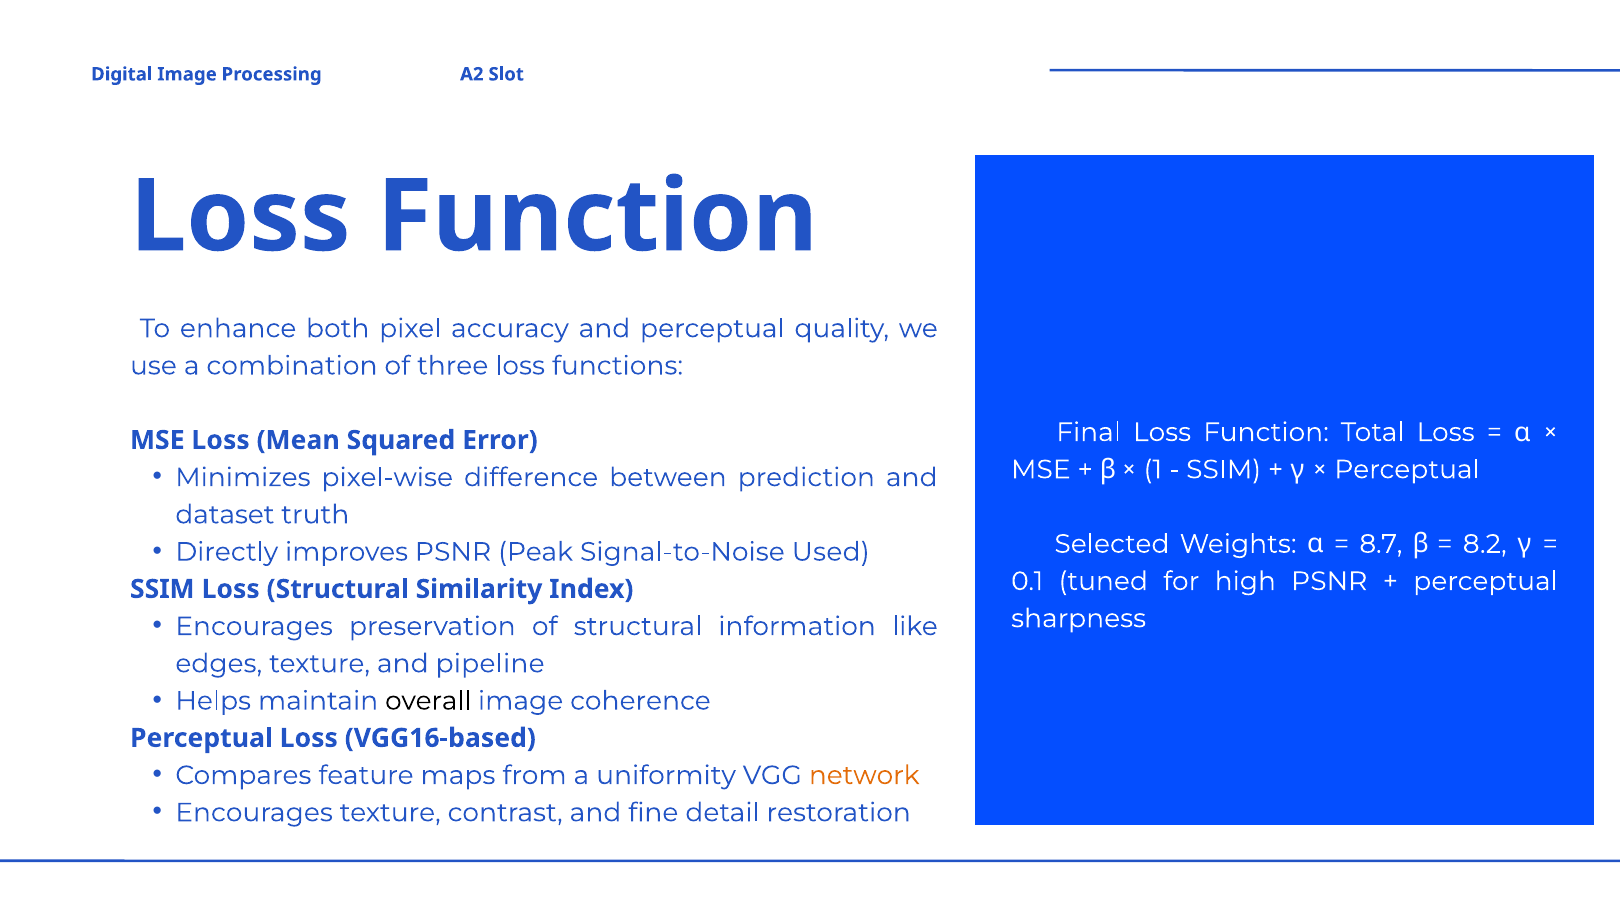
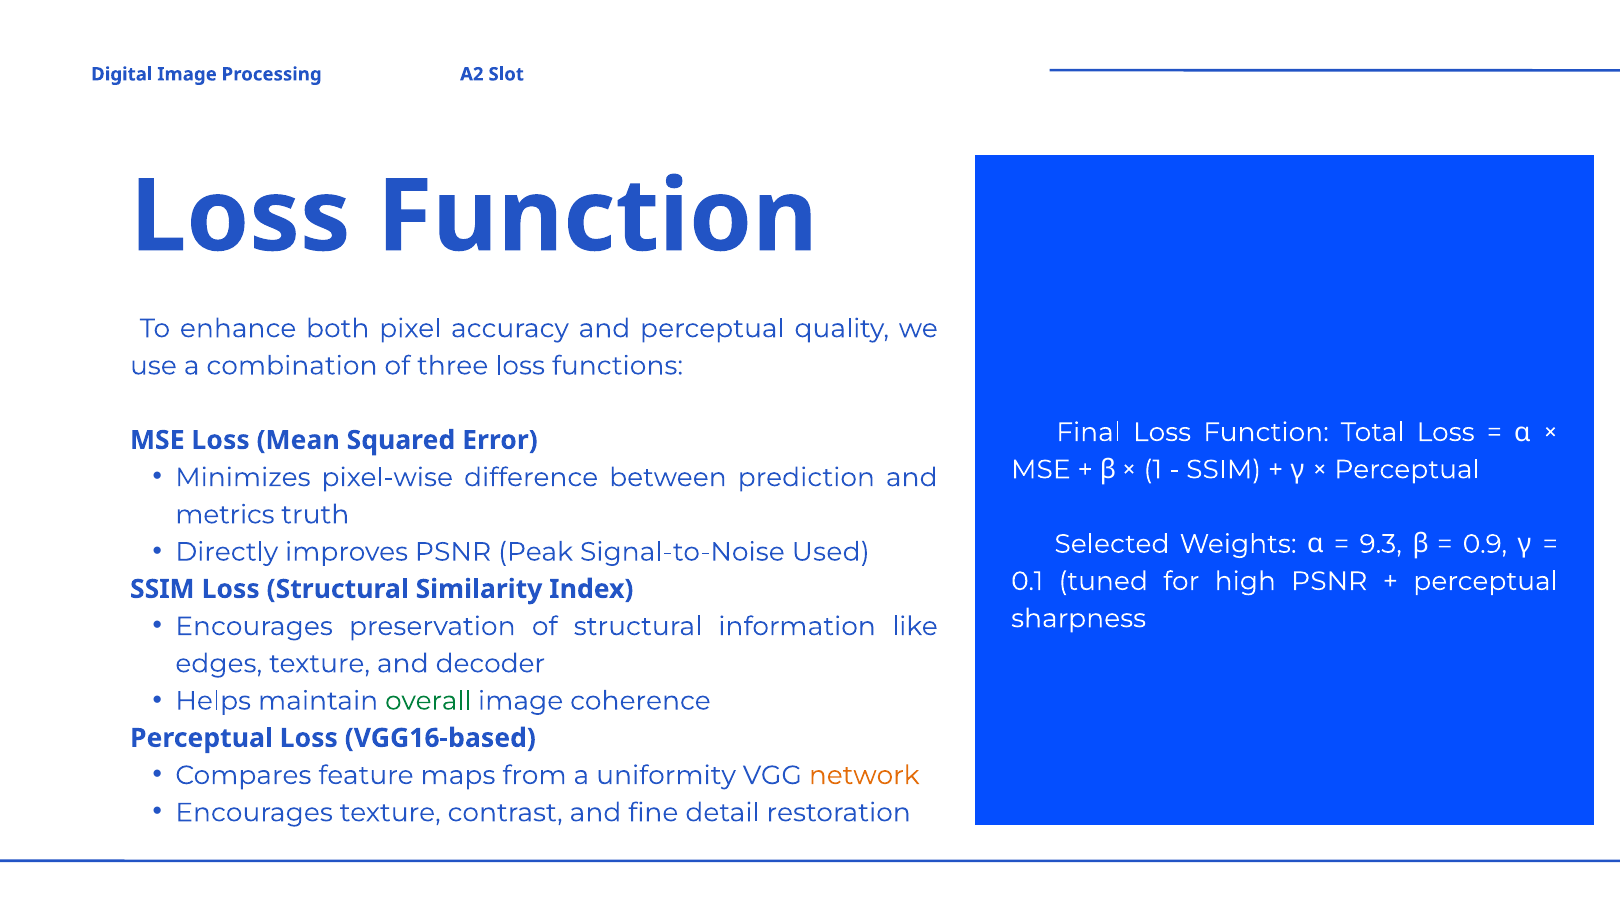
dataset: dataset -> metrics
8.7: 8.7 -> 9.3
8.2: 8.2 -> 0.9
pipeline: pipeline -> decoder
overall colour: black -> green
